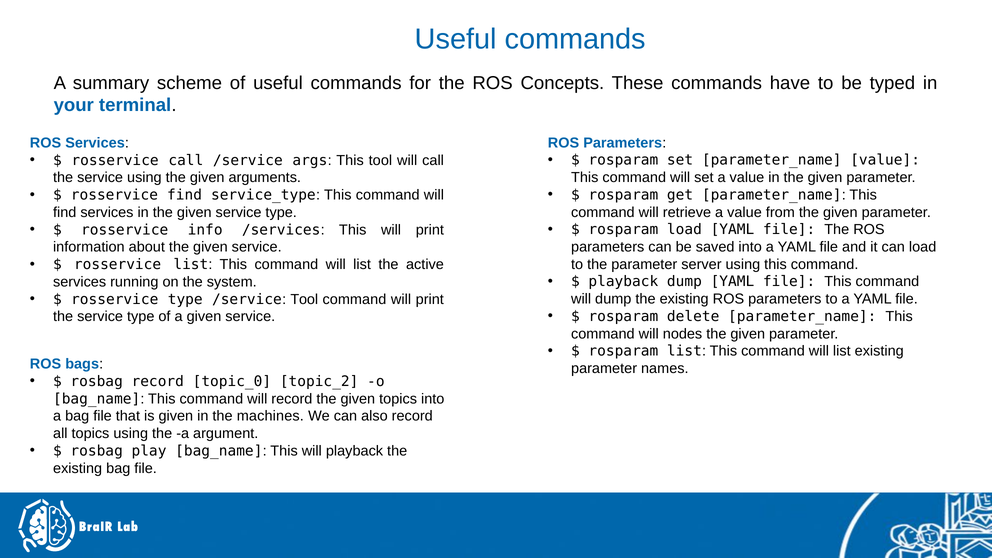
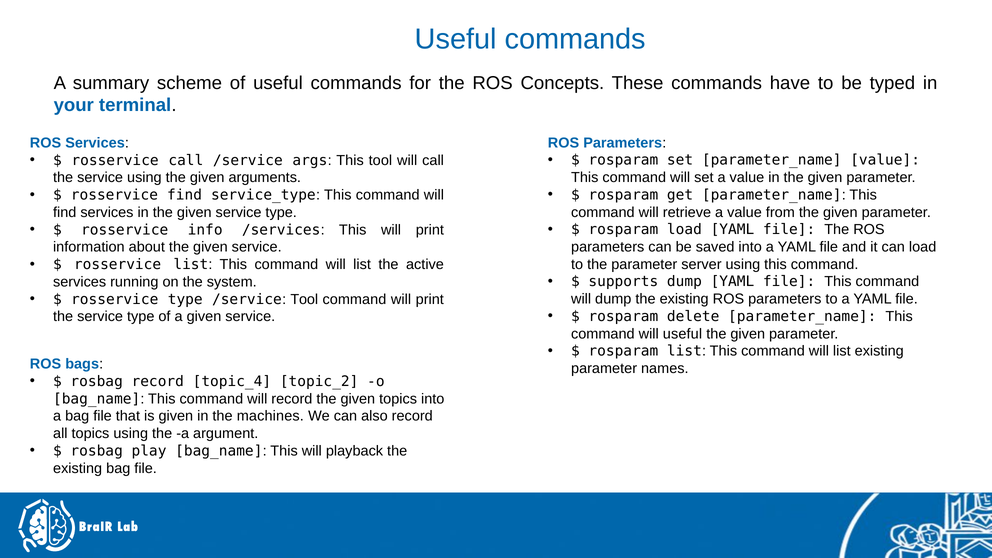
playback at (623, 282): playback -> supports
will nodes: nodes -> useful
topic_0: topic_0 -> topic_4
